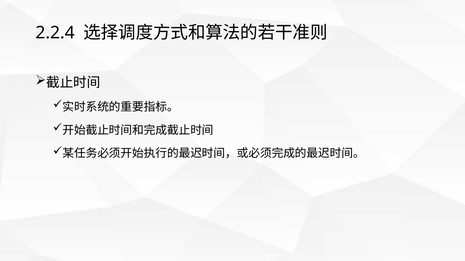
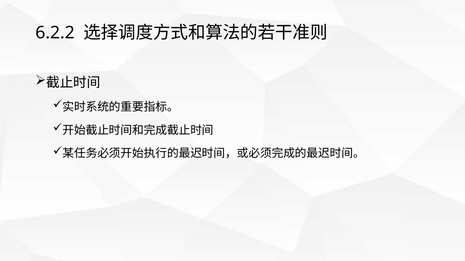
2.2.4: 2.2.4 -> 6.2.2
